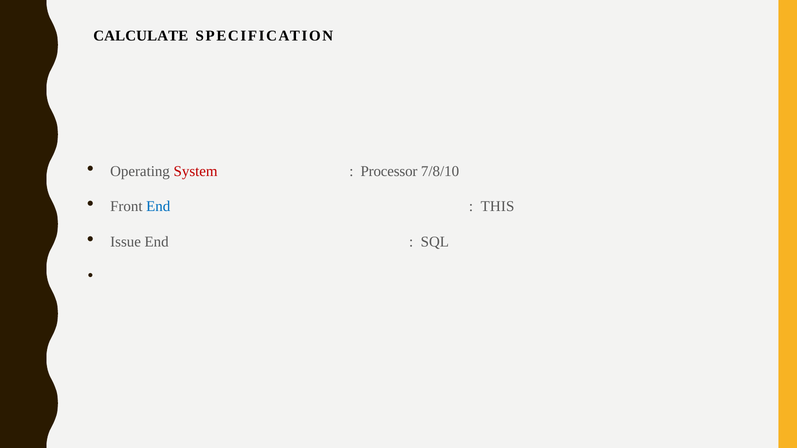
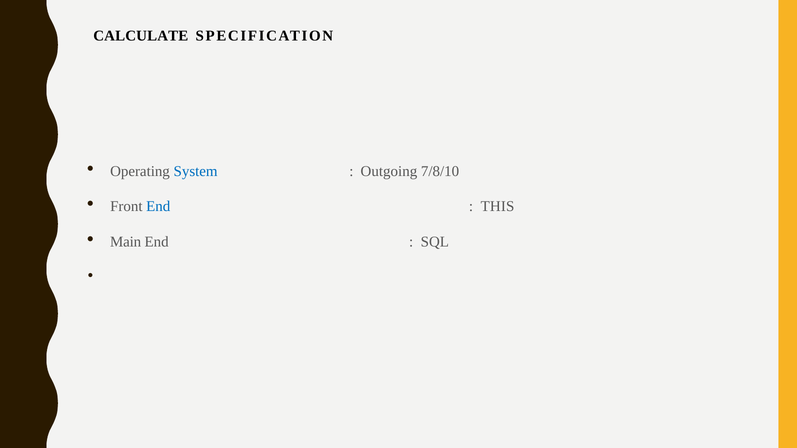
System colour: red -> blue
Processor: Processor -> Outgoing
Issue: Issue -> Main
